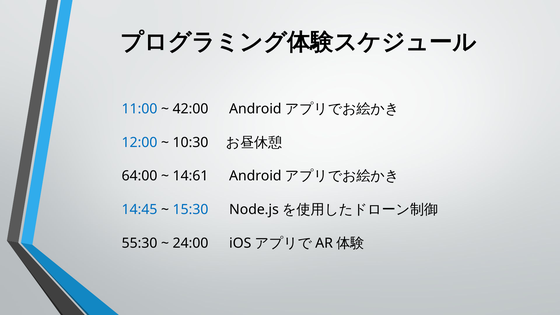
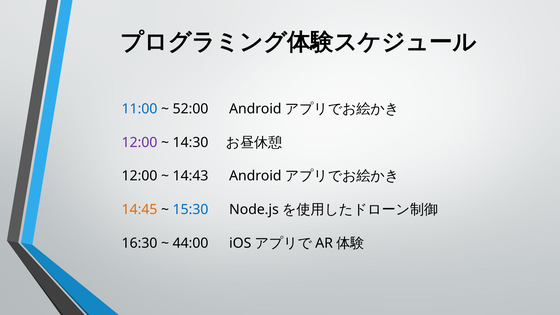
42:00: 42:00 -> 52:00
12:00 at (140, 142) colour: blue -> purple
10:30: 10:30 -> 14:30
64:00 at (140, 176): 64:00 -> 12:00
14:61: 14:61 -> 14:43
14:45 colour: blue -> orange
55:30: 55:30 -> 16:30
24:00: 24:00 -> 44:00
